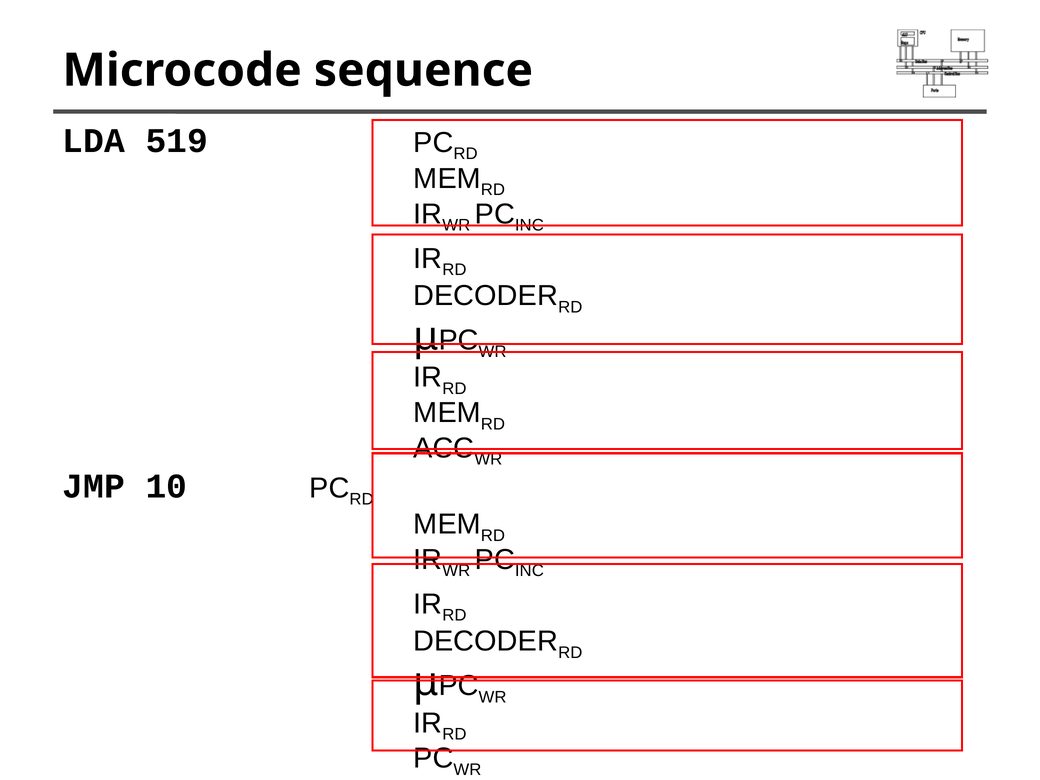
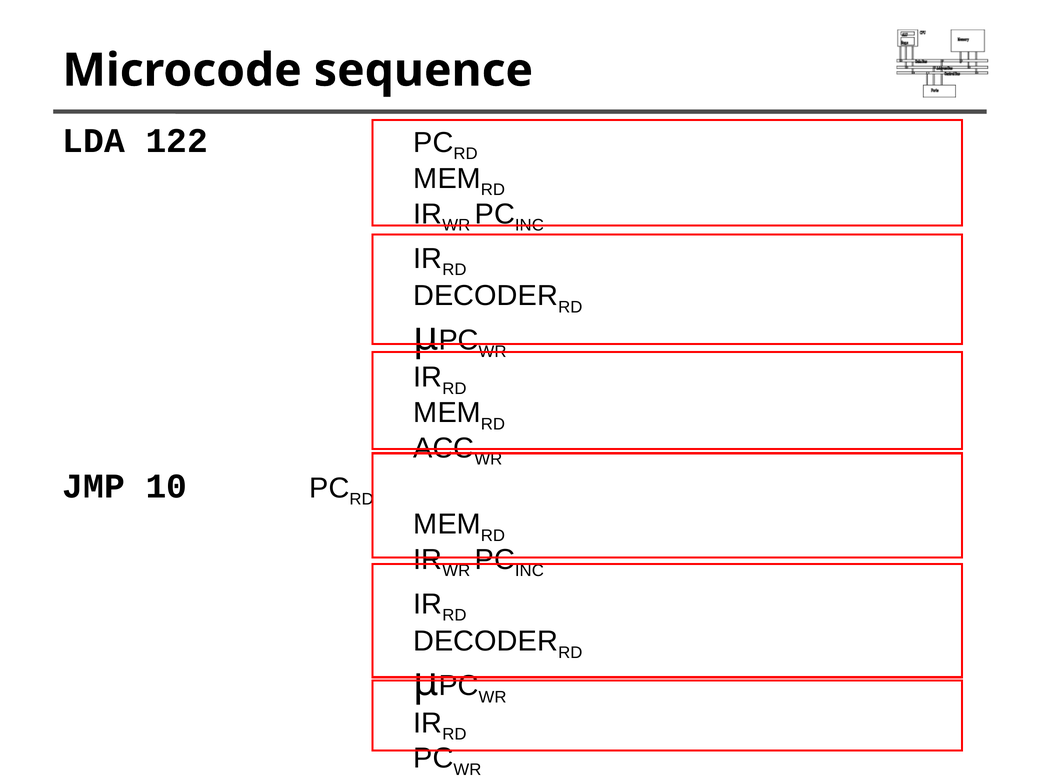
519: 519 -> 122
